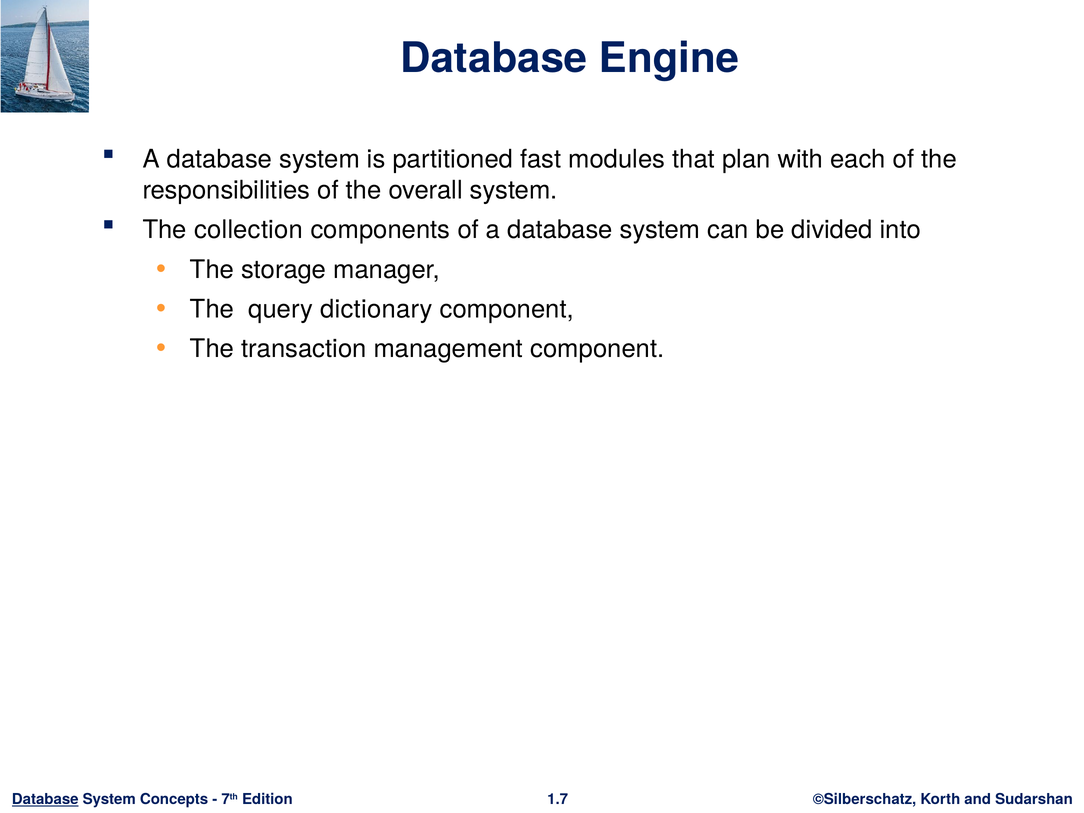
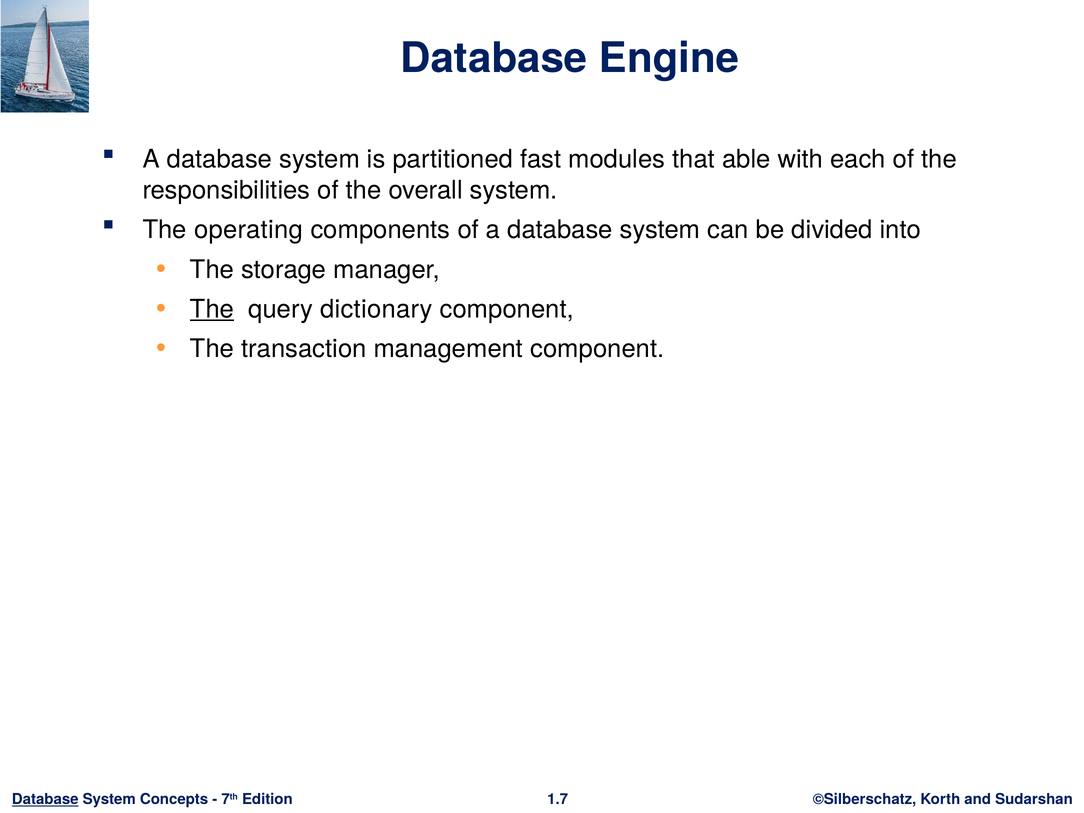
plan: plan -> able
collection: collection -> operating
The at (212, 309) underline: none -> present
